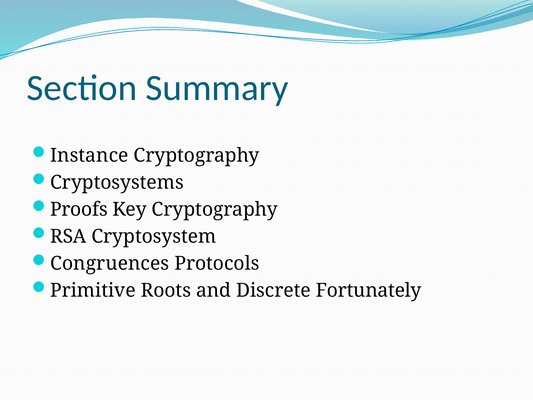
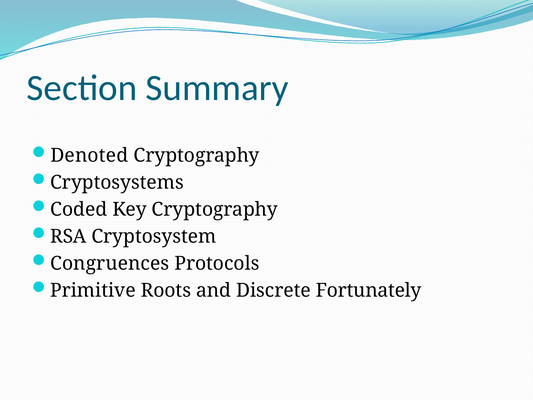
Instance: Instance -> Denoted
Proofs: Proofs -> Coded
